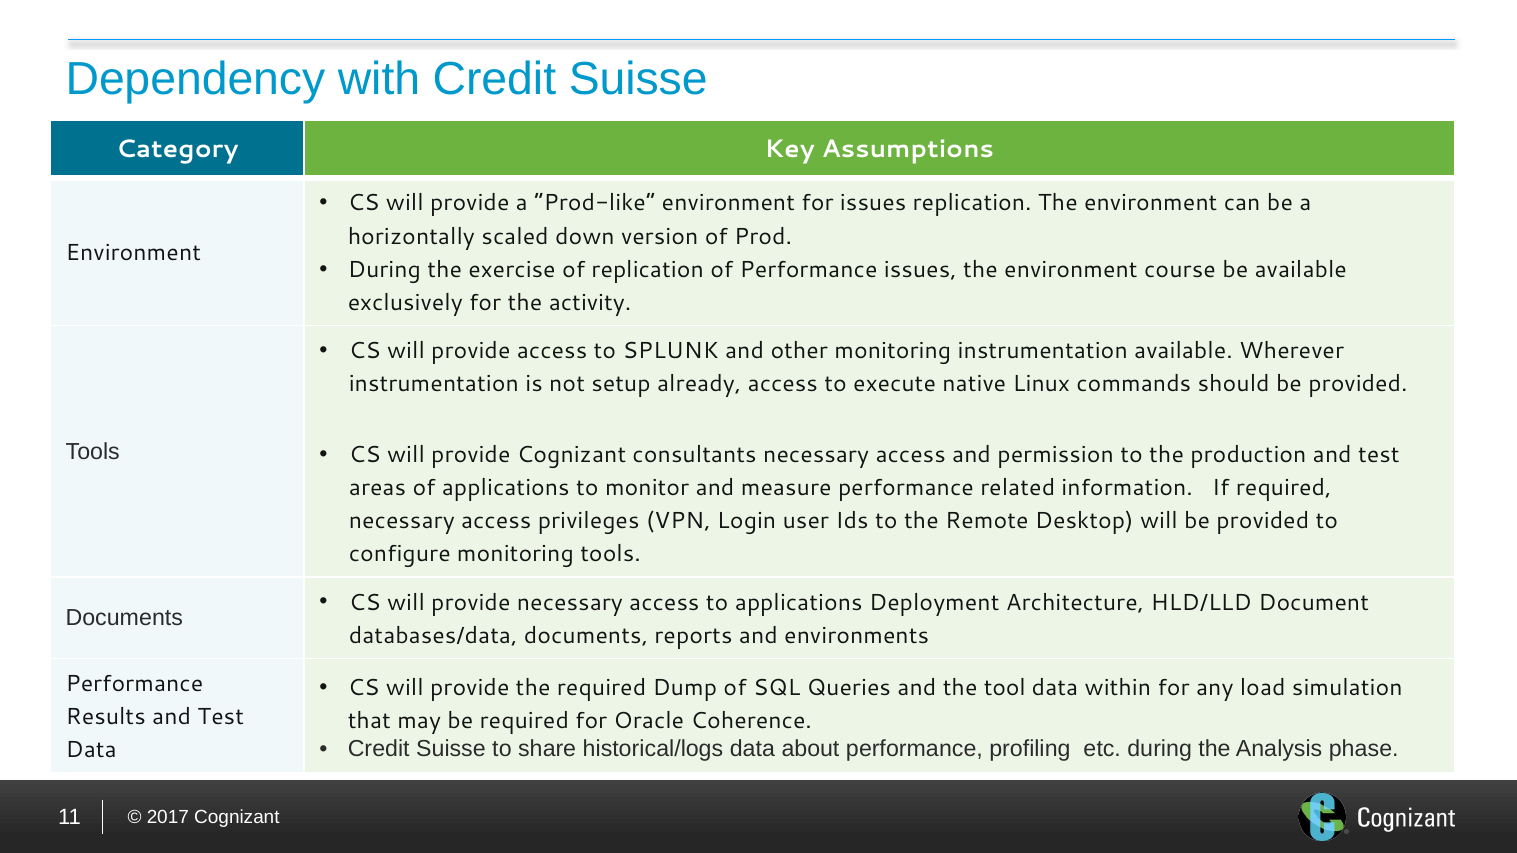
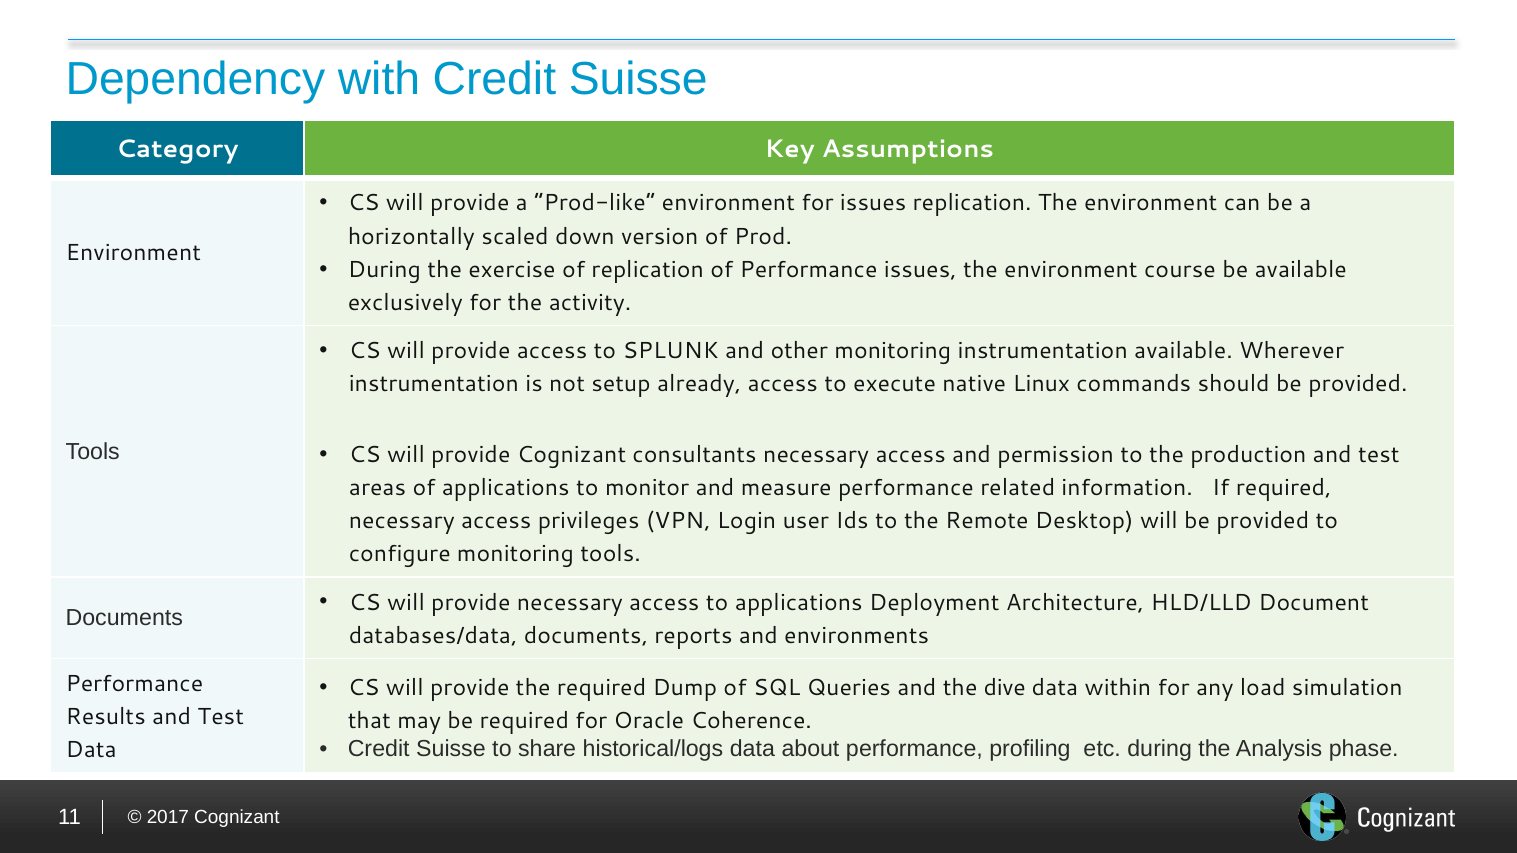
tool: tool -> dive
